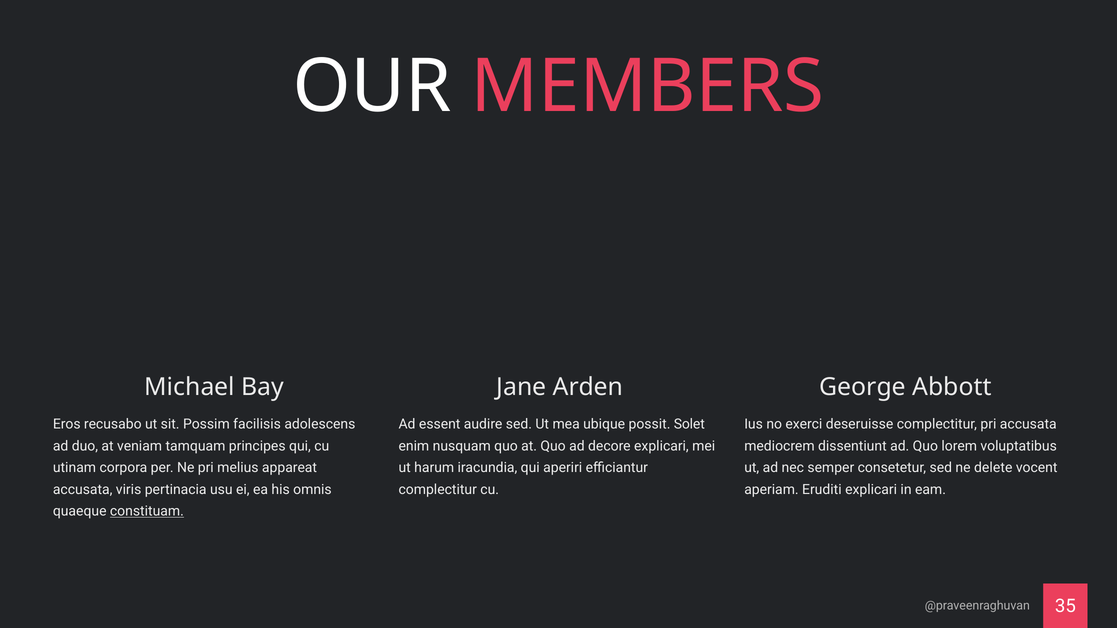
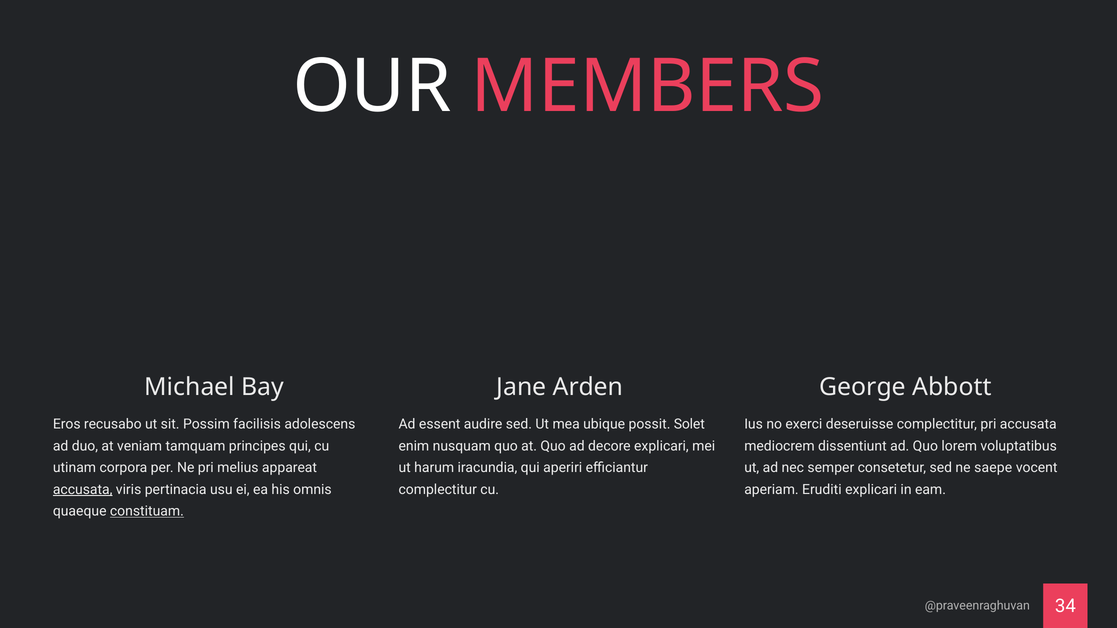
delete: delete -> saepe
accusata at (83, 490) underline: none -> present
35: 35 -> 34
